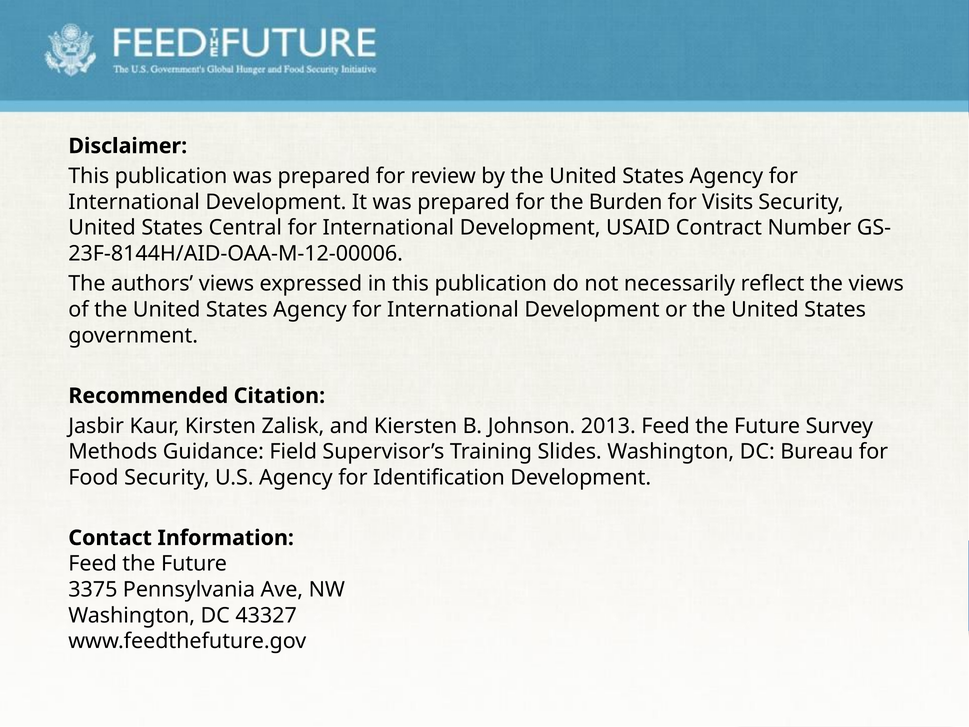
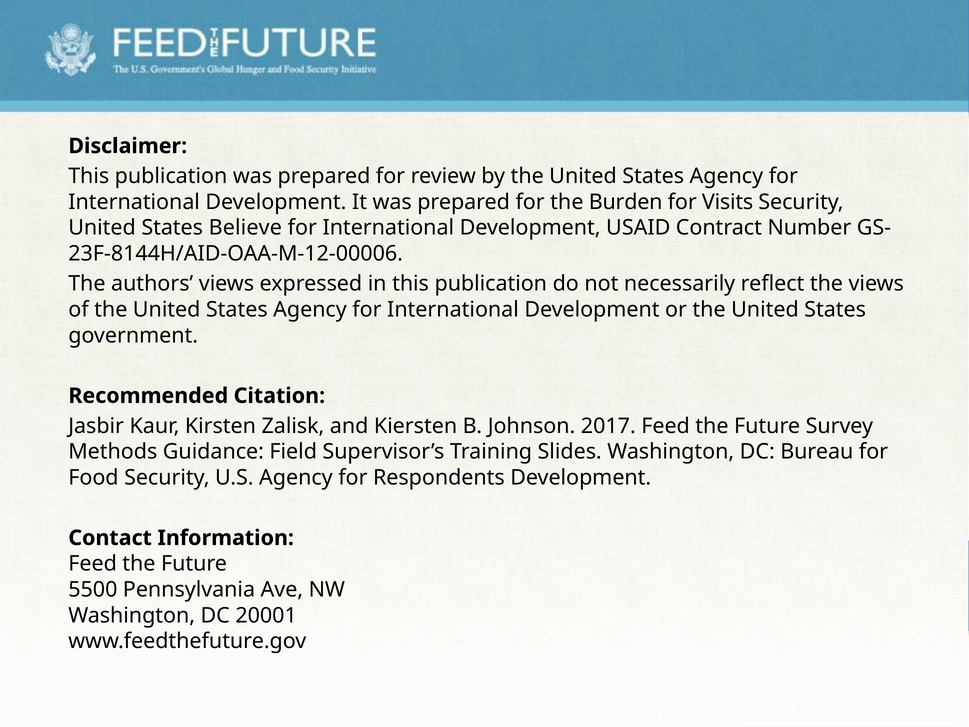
Central: Central -> Believe
2013: 2013 -> 2017
Identification: Identification -> Respondents
3375: 3375 -> 5500
43327: 43327 -> 20001
